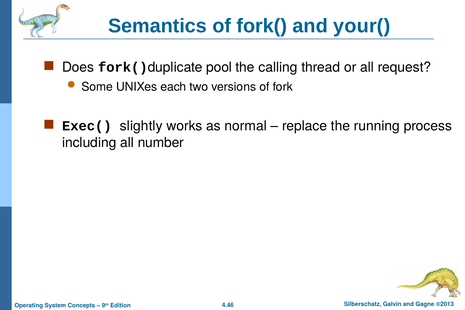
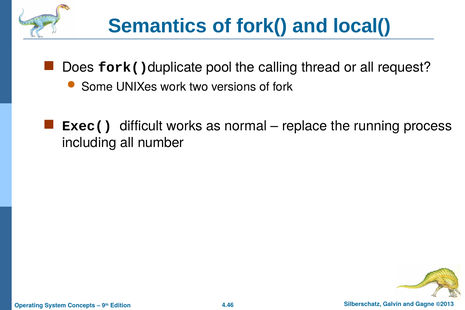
your(: your( -> local(
each: each -> work
slightly: slightly -> difficult
